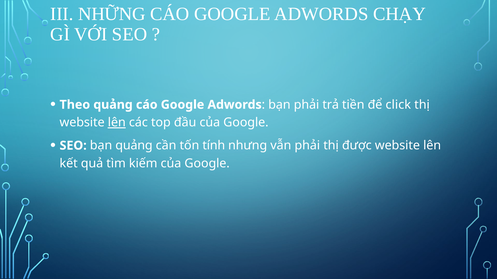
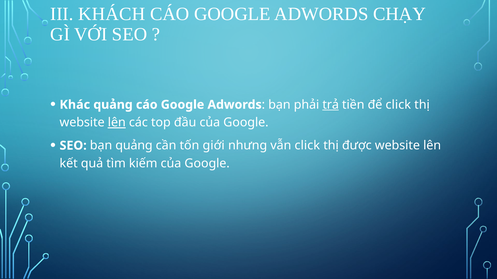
NHỮNG: NHỮNG -> KHÁCH
Theo: Theo -> Khác
trả underline: none -> present
tính: tính -> giới
vẫn phải: phải -> click
